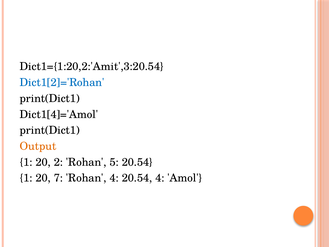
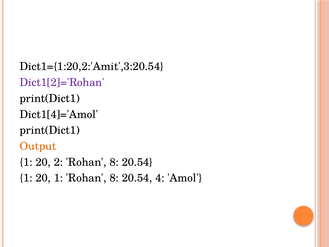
Dict1[2]='Rohan colour: blue -> purple
2 Rohan 5: 5 -> 8
20 7: 7 -> 1
4 at (114, 178): 4 -> 8
